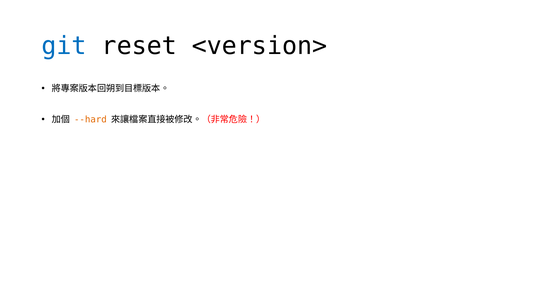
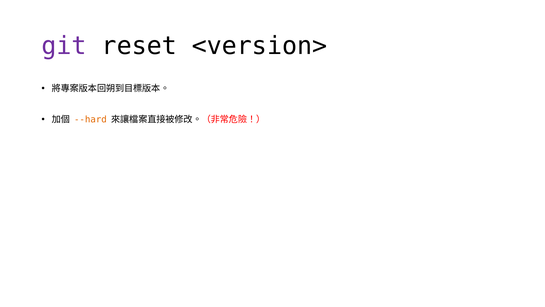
git colour: blue -> purple
